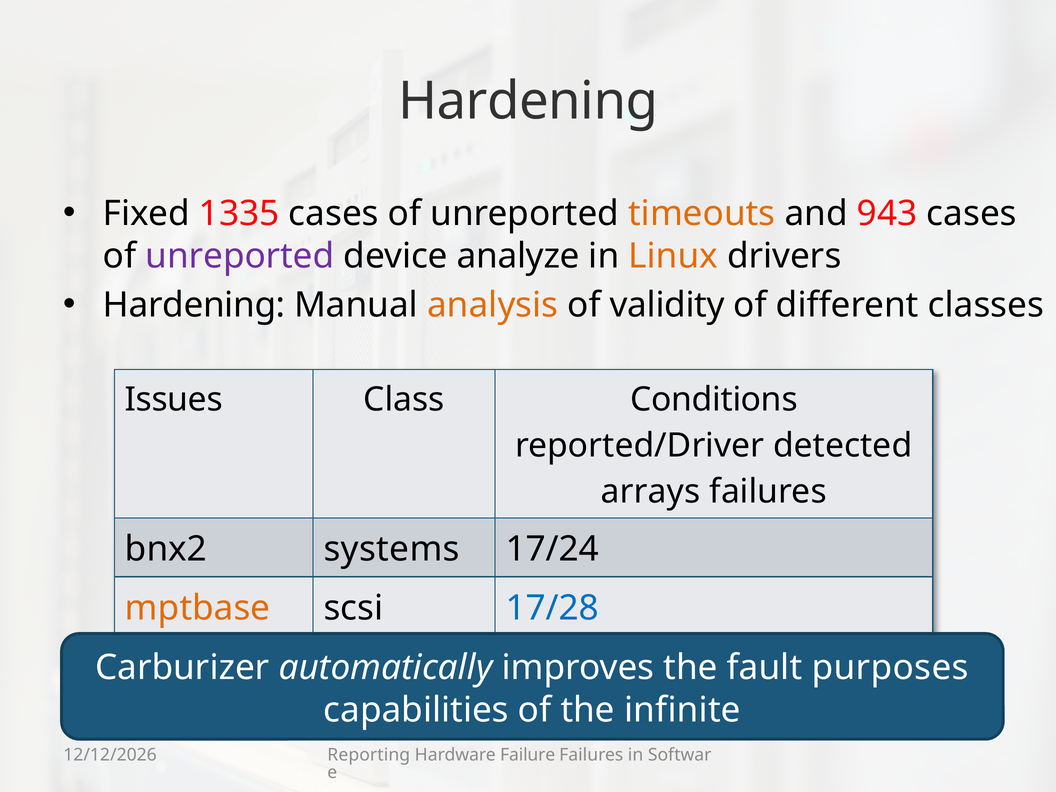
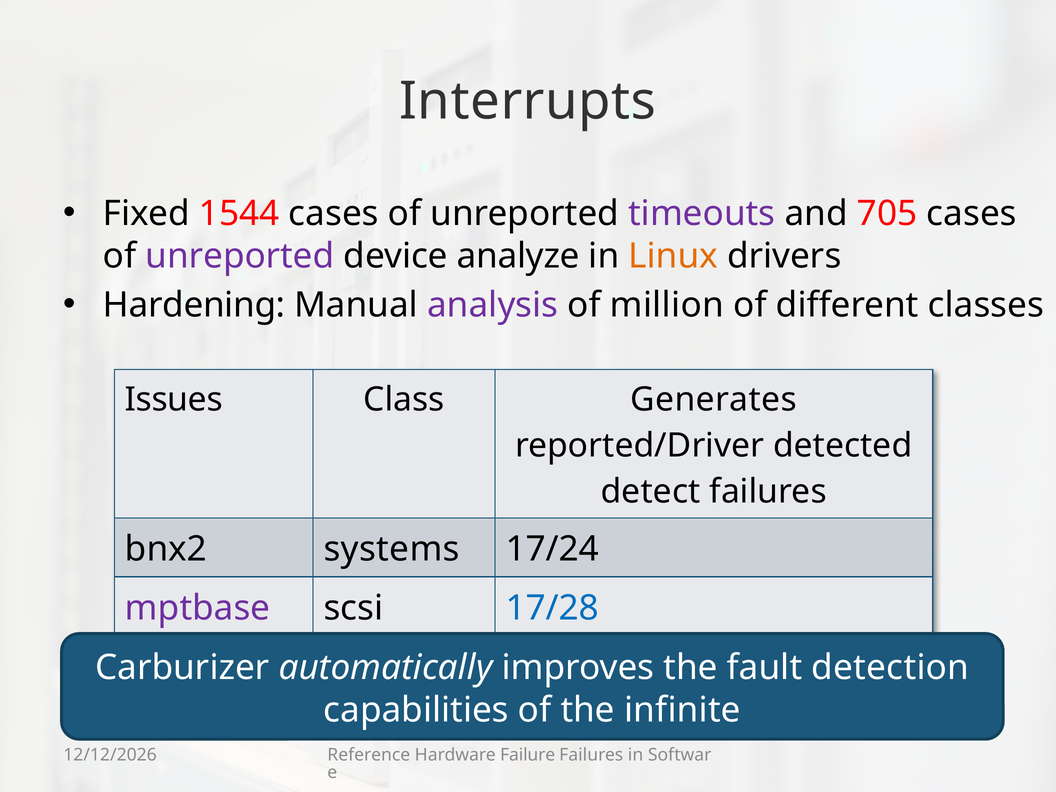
Hardening at (528, 101): Hardening -> Interrupts
1335: 1335 -> 1544
timeouts colour: orange -> purple
943: 943 -> 705
analysis colour: orange -> purple
validity: validity -> million
Conditions: Conditions -> Generates
arrays: arrays -> detect
mptbase colour: orange -> purple
purposes: purposes -> detection
Reporting: Reporting -> Reference
